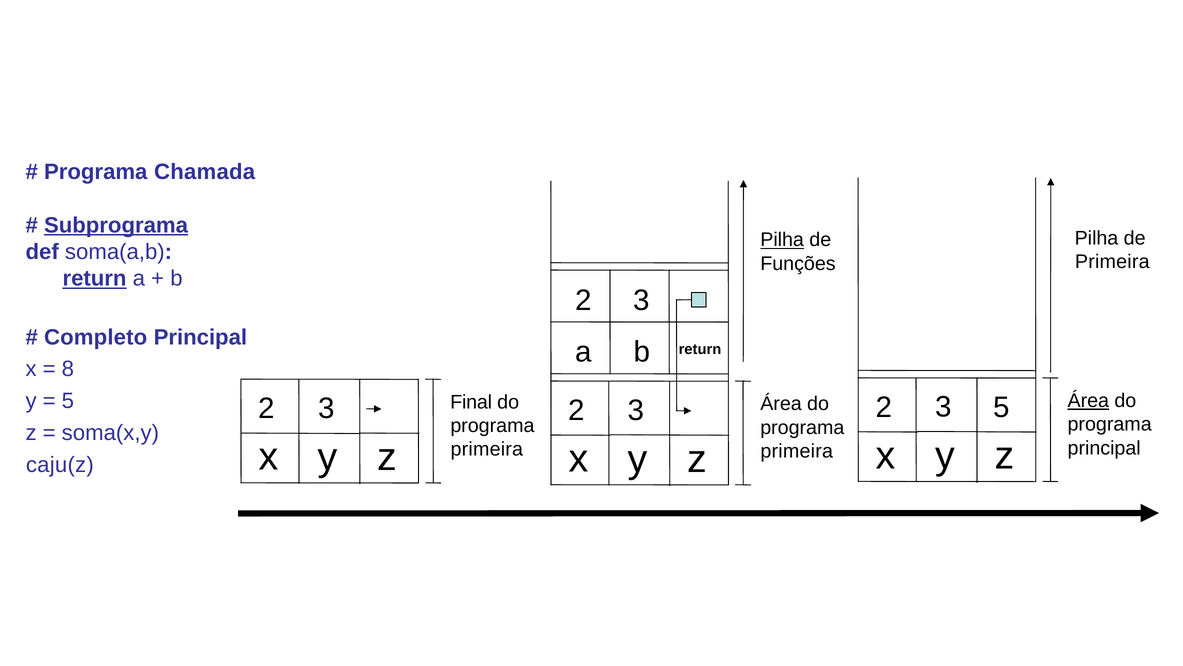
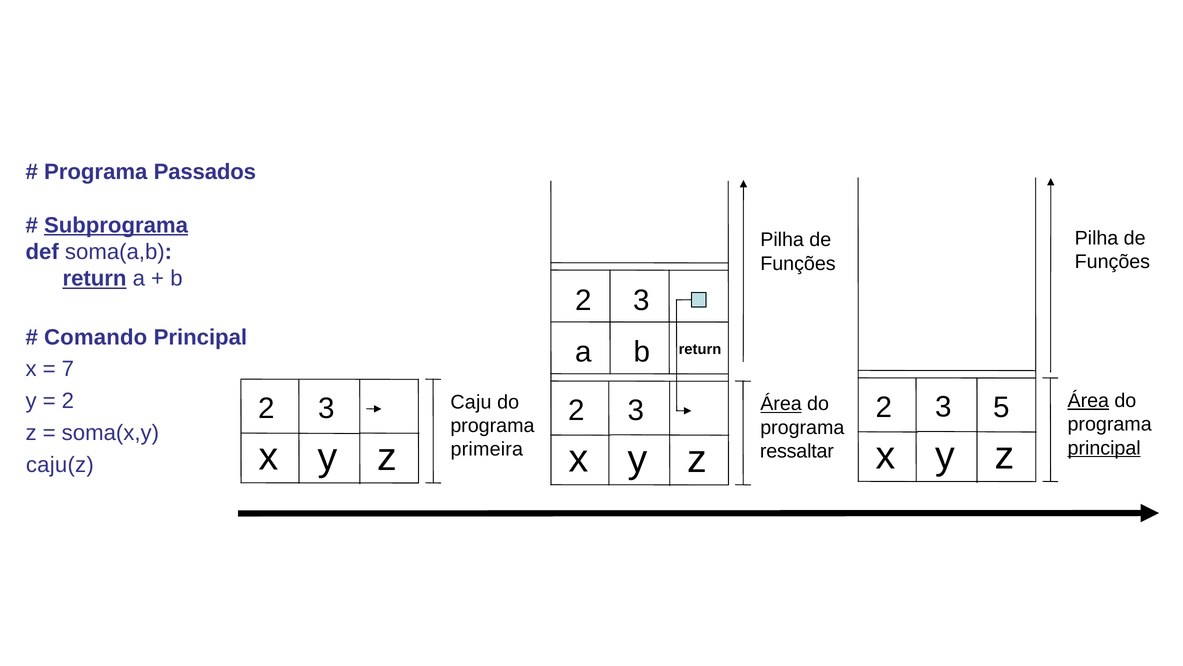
Chamada: Chamada -> Passados
Pilha at (782, 240) underline: present -> none
Primeira at (1112, 261): Primeira -> Funções
Completo: Completo -> Comando
8: 8 -> 7
5 at (68, 401): 5 -> 2
Final: Final -> Caju
Área at (781, 404) underline: none -> present
principal at (1104, 448) underline: none -> present
primeira at (797, 451): primeira -> ressaltar
